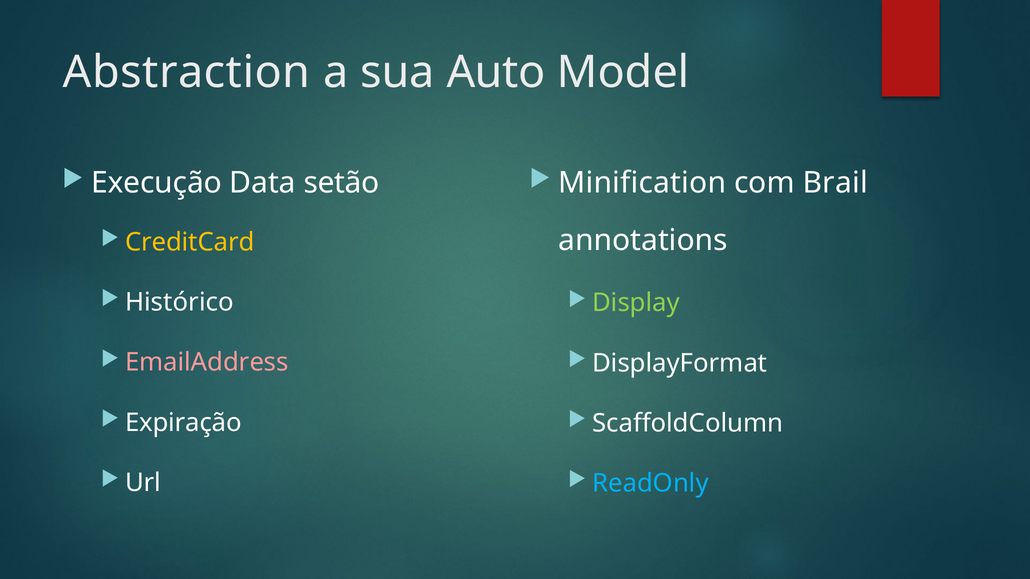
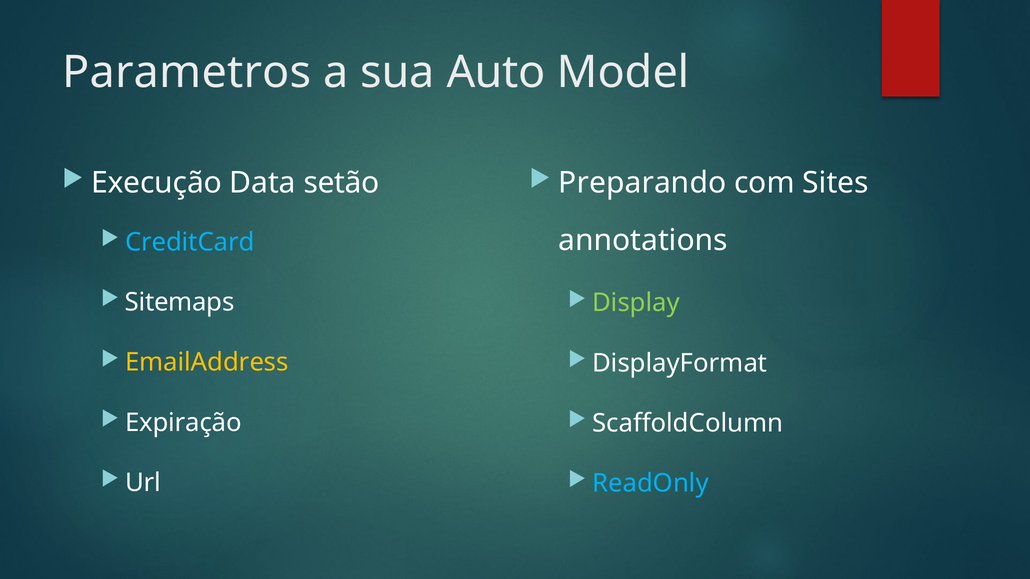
Abstraction: Abstraction -> Parametros
Minification: Minification -> Preparando
Brail: Brail -> Sites
CreditCard colour: yellow -> light blue
Histórico: Histórico -> Sitemaps
EmailAddress colour: pink -> yellow
